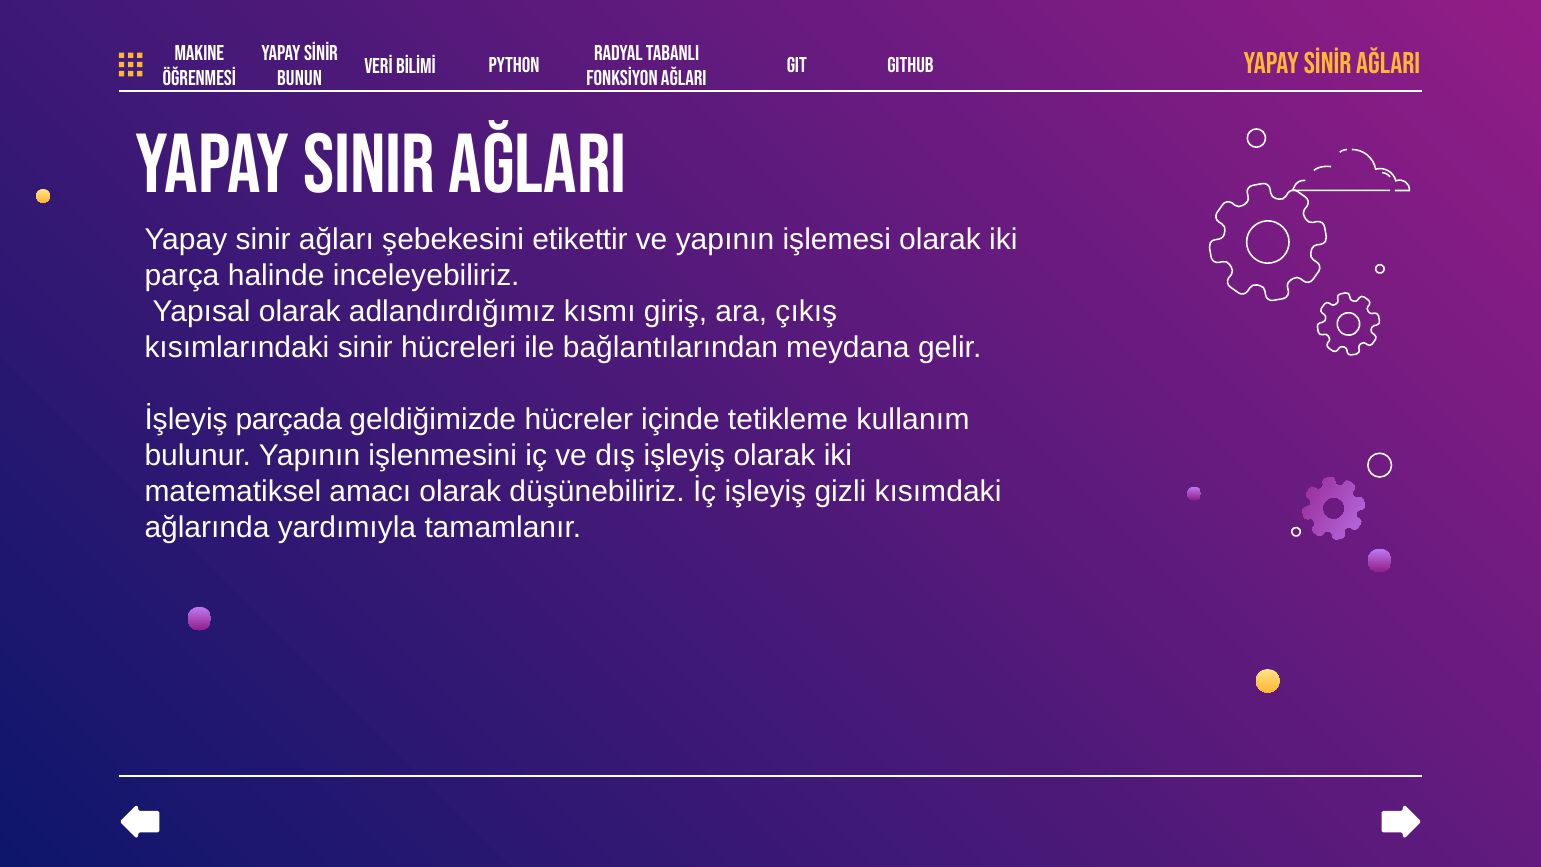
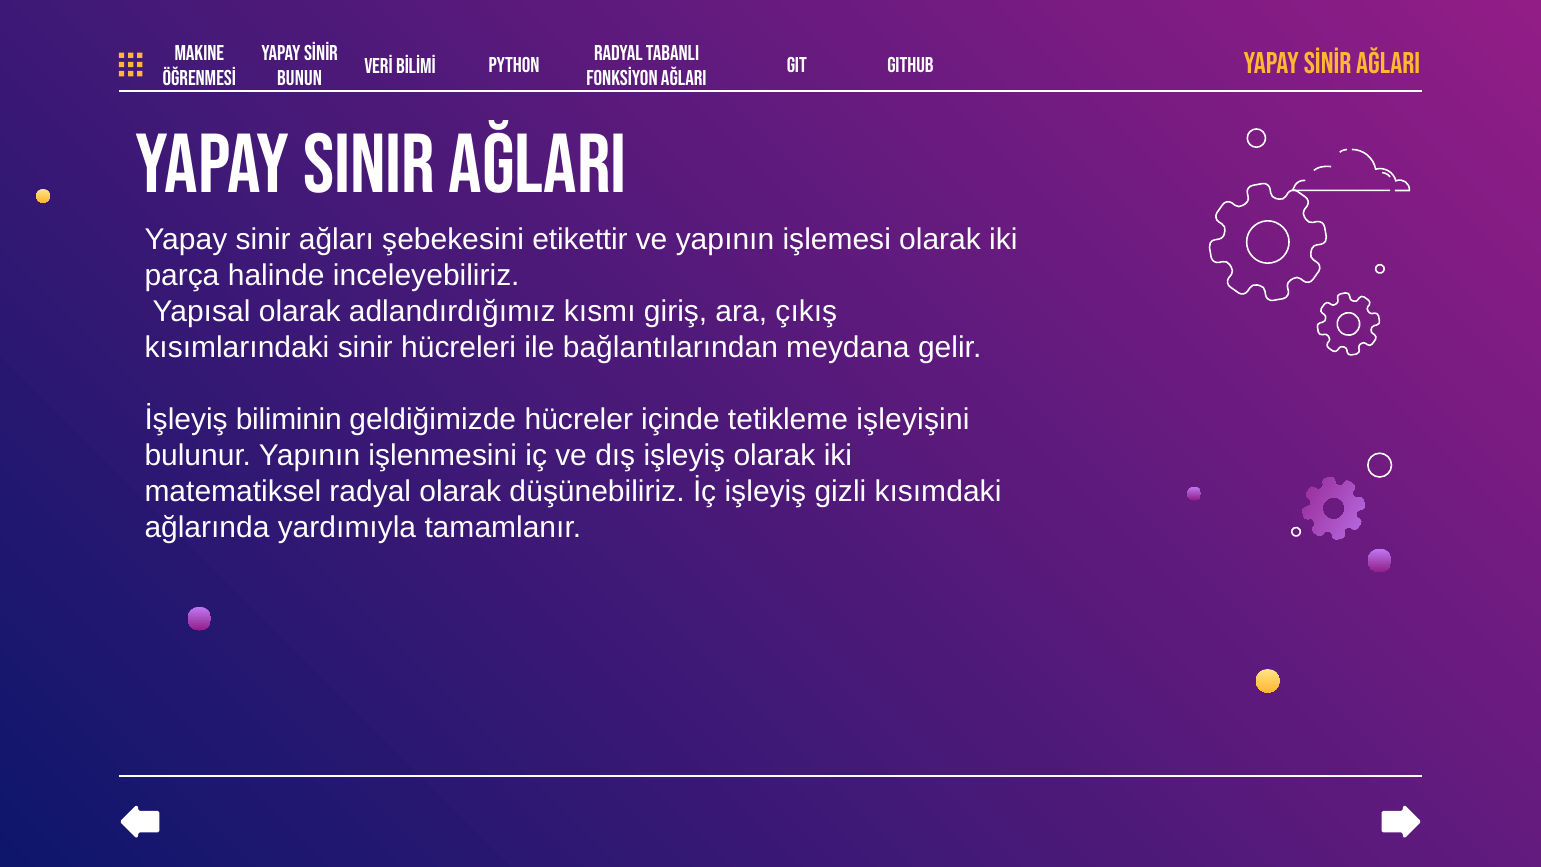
parçada: parçada -> biliminin
kullanım: kullanım -> işleyişini
matematiksel amacı: amacı -> radyal
